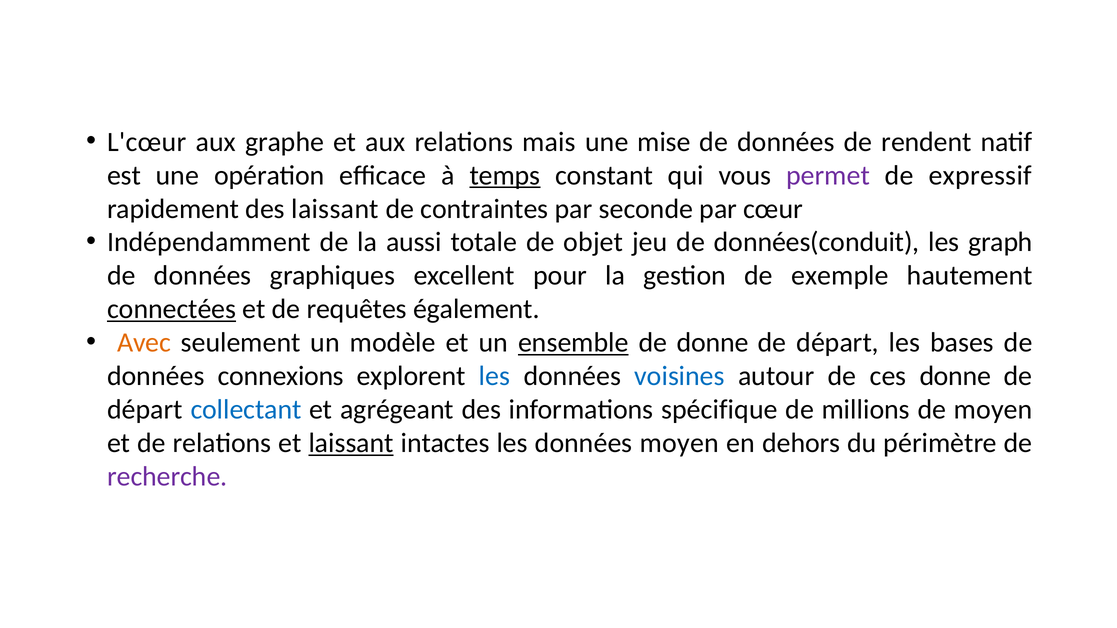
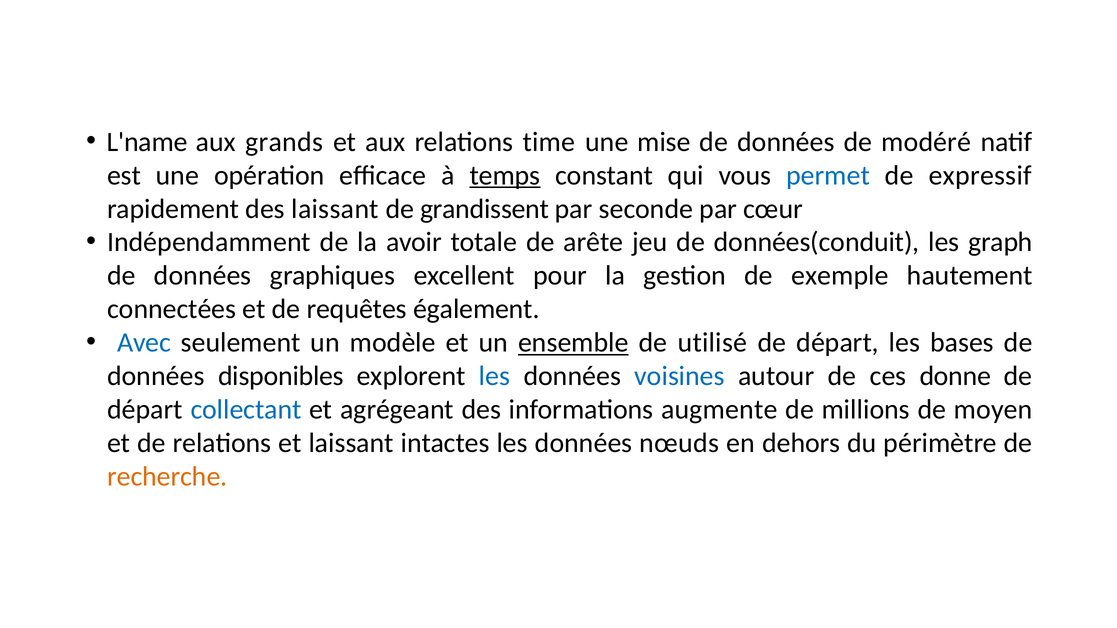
L'cœur: L'cœur -> L'name
graphe: graphe -> grands
mais: mais -> time
rendent: rendent -> modéré
permet colour: purple -> blue
contraintes: contraintes -> grandissent
aussi: aussi -> avoir
objet: objet -> arête
connectées underline: present -> none
Avec colour: orange -> blue
de donne: donne -> utilisé
connexions: connexions -> disponibles
spécifique: spécifique -> augmente
laissant at (351, 443) underline: present -> none
données moyen: moyen -> nœuds
recherche colour: purple -> orange
